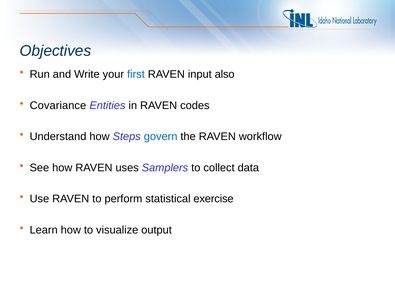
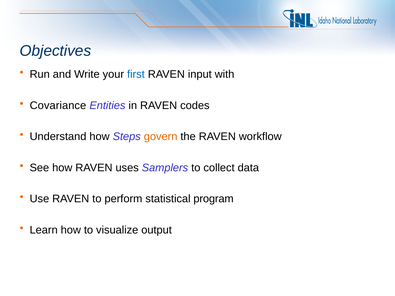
also: also -> with
govern colour: blue -> orange
exercise: exercise -> program
